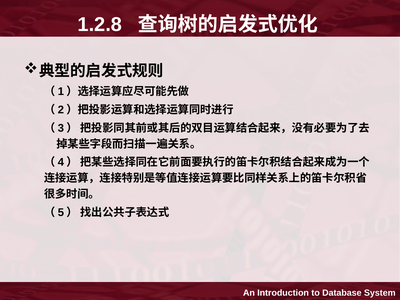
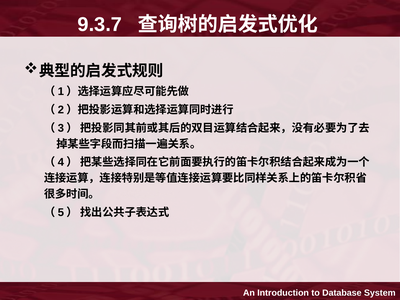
1.2.8: 1.2.8 -> 9.3.7
